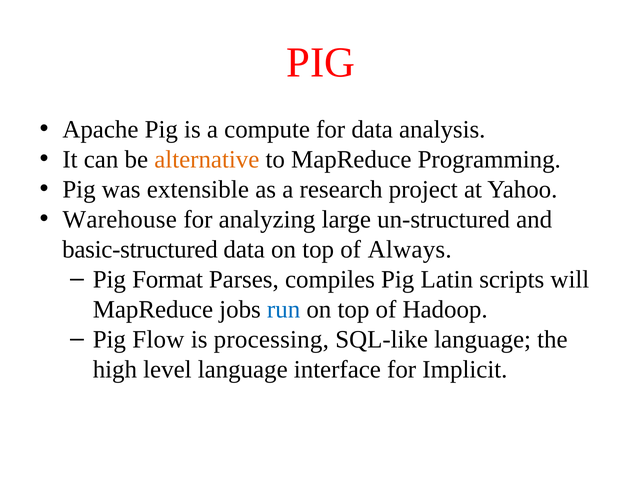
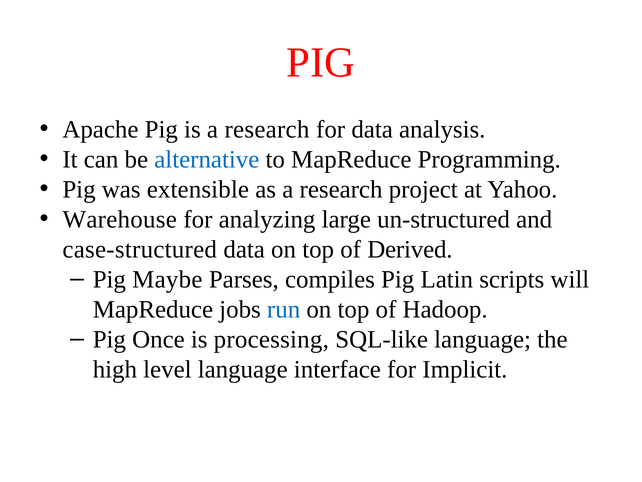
is a compute: compute -> research
alternative colour: orange -> blue
basic-structured: basic-structured -> case-structured
Always: Always -> Derived
Format: Format -> Maybe
Flow: Flow -> Once
